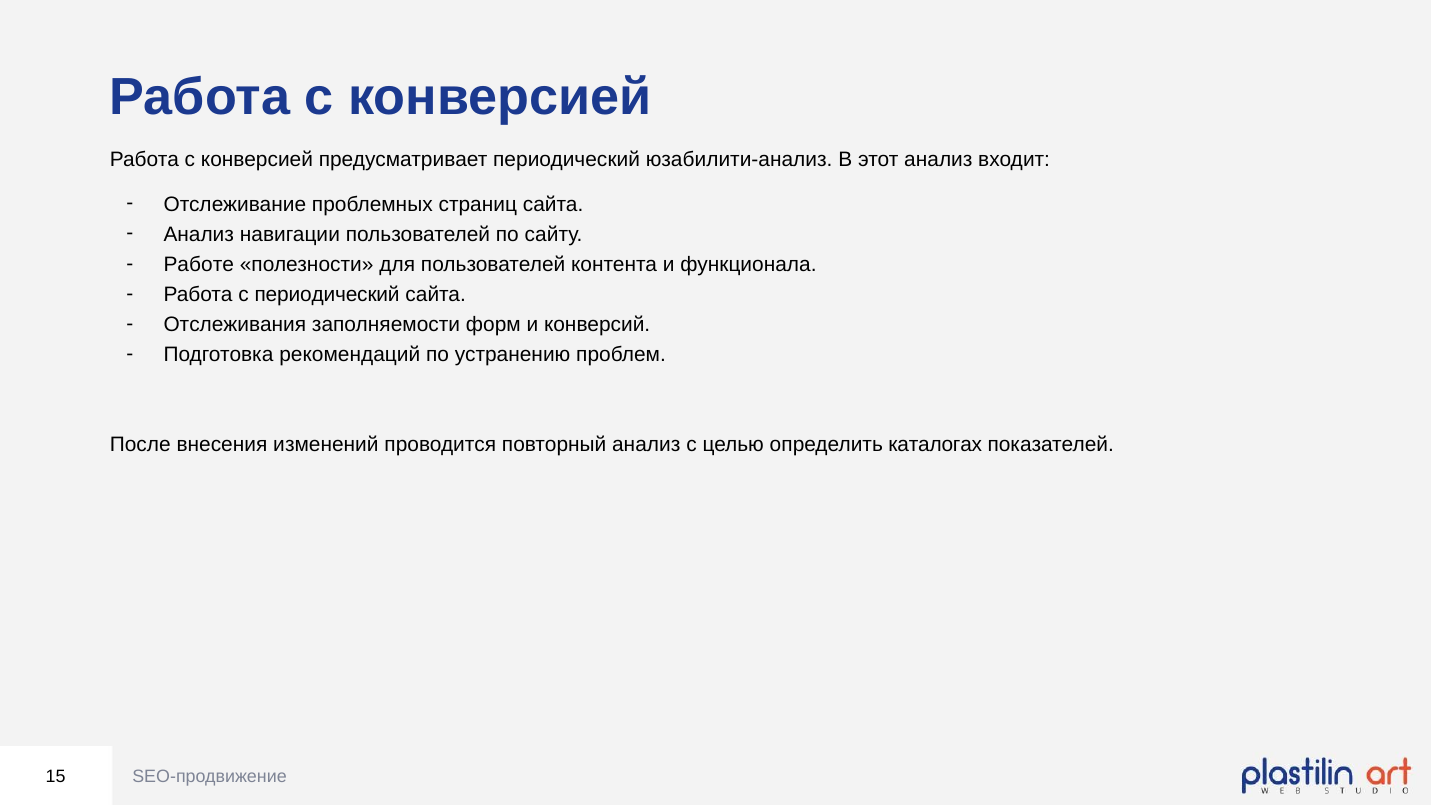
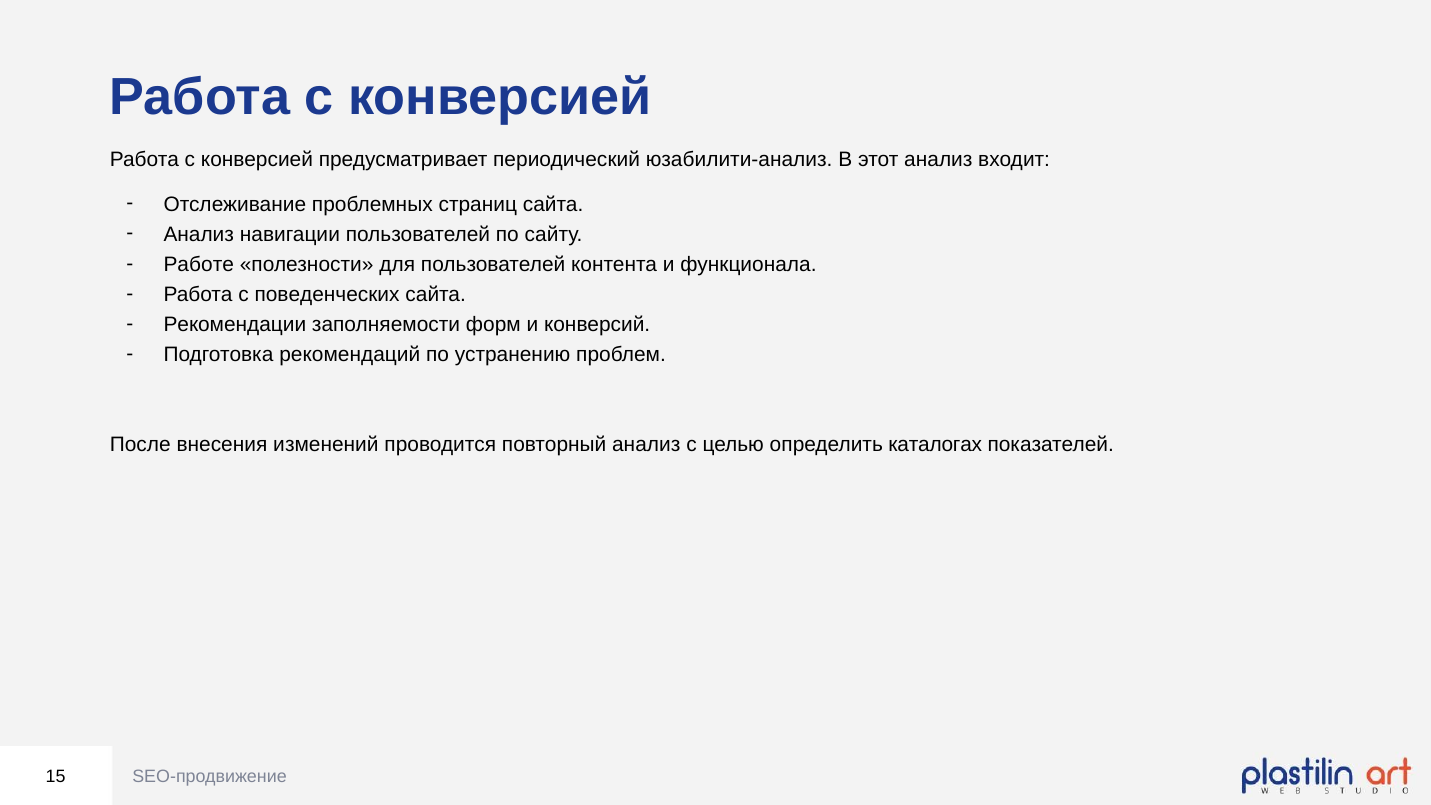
с периодический: периодический -> поведенческих
Отслеживания: Отслеживания -> Рекомендации
